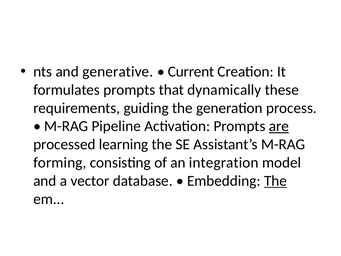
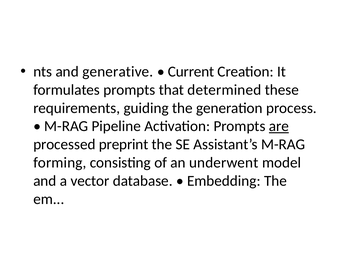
dynamically: dynamically -> determined
learning: learning -> preprint
integration: integration -> underwent
The at (275, 181) underline: present -> none
